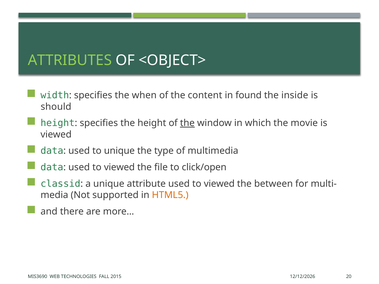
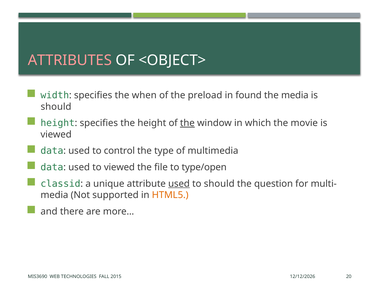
ATTRIBUTES colour: light green -> pink
content: content -> preload
the inside: inside -> media
to unique: unique -> control
click/open: click/open -> type/open
used at (179, 184) underline: none -> present
viewed at (219, 184): viewed -> should
between: between -> question
